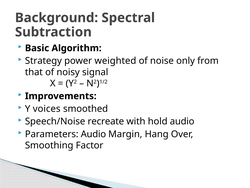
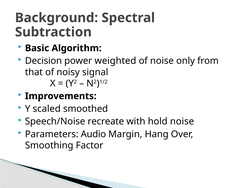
Strategy: Strategy -> Decision
voices: voices -> scaled
hold audio: audio -> noise
